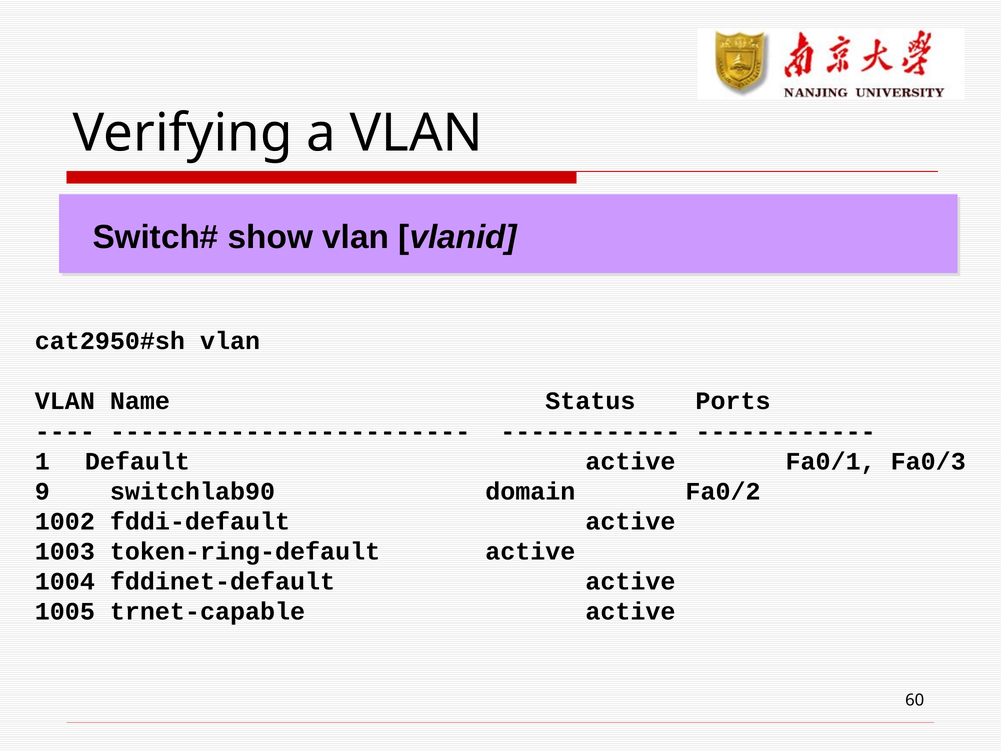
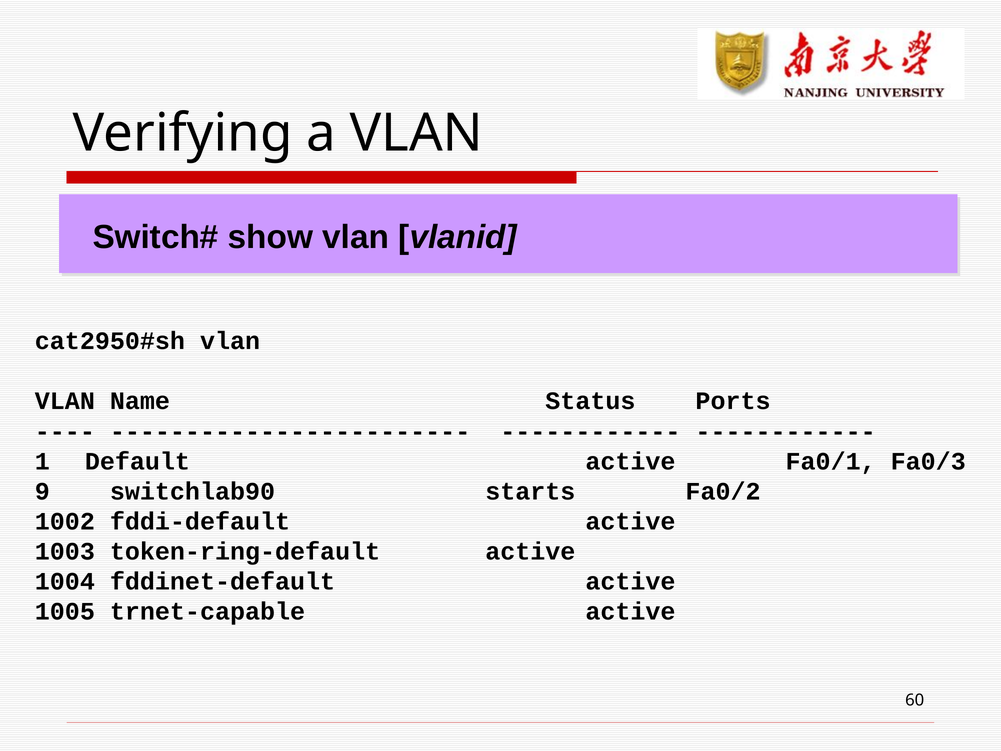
domain: domain -> starts
